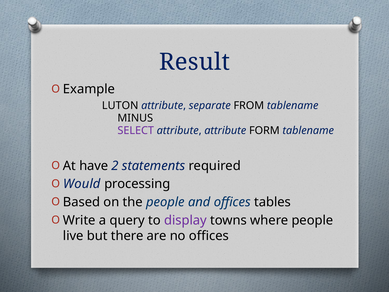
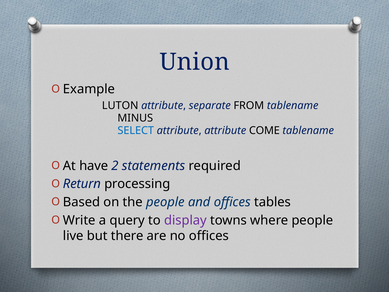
Result: Result -> Union
SELECT colour: purple -> blue
FORM: FORM -> COME
Would: Would -> Return
